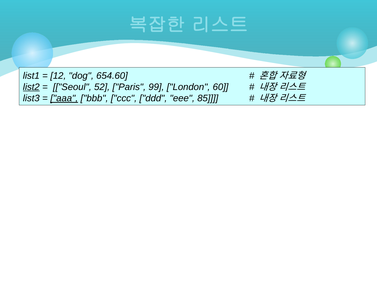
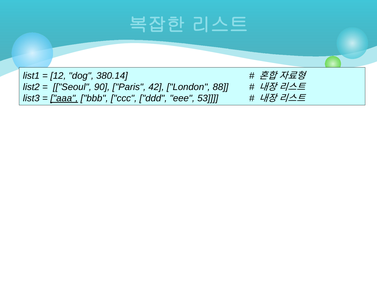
654.60: 654.60 -> 380.14
list2 underline: present -> none
52: 52 -> 90
99: 99 -> 42
60: 60 -> 88
85: 85 -> 53
